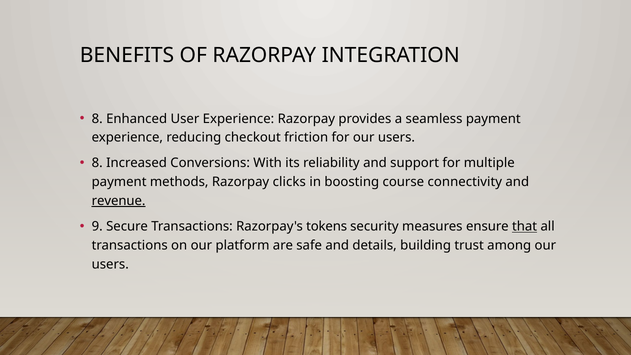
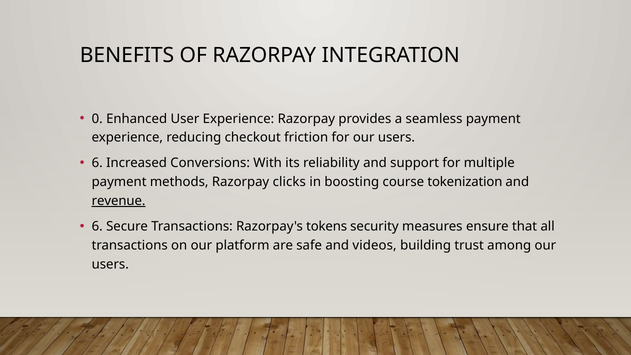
8 at (97, 119): 8 -> 0
8 at (97, 163): 8 -> 6
connectivity: connectivity -> tokenization
9 at (97, 226): 9 -> 6
that underline: present -> none
details: details -> videos
